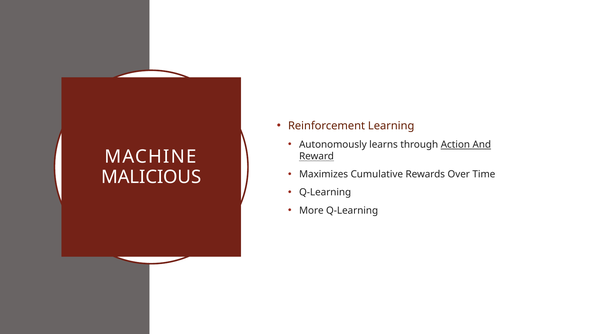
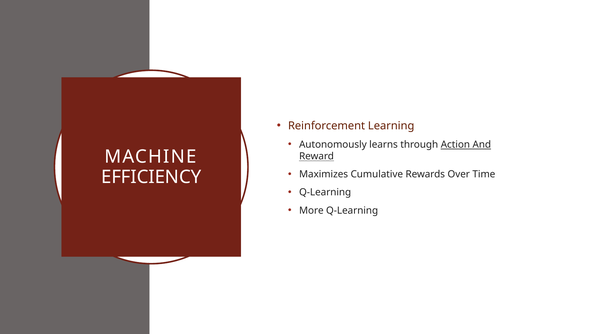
MALICIOUS: MALICIOUS -> EFFICIENCY
